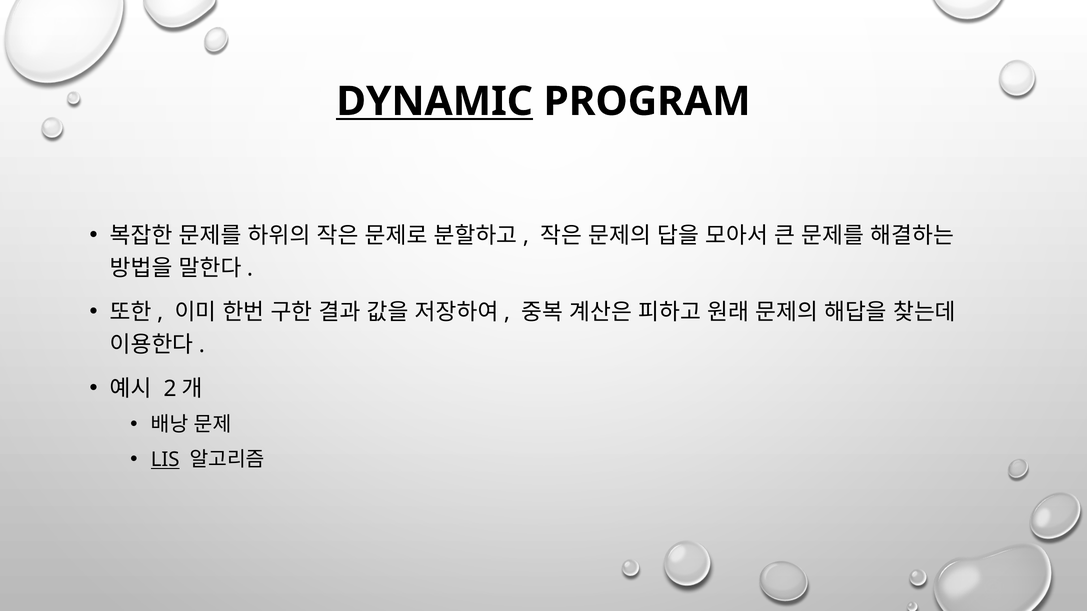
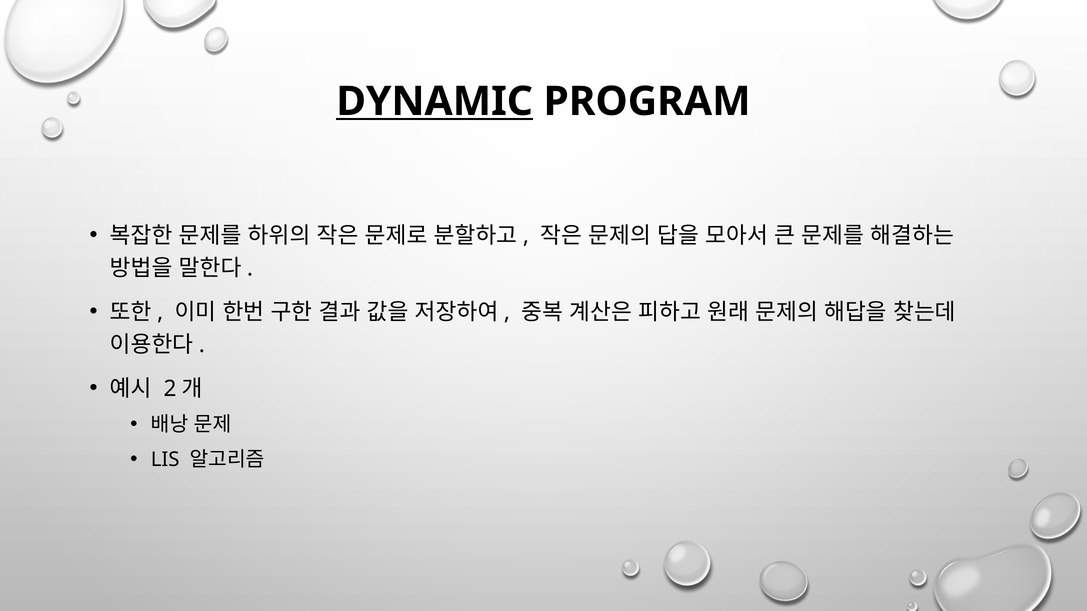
LIS underline: present -> none
